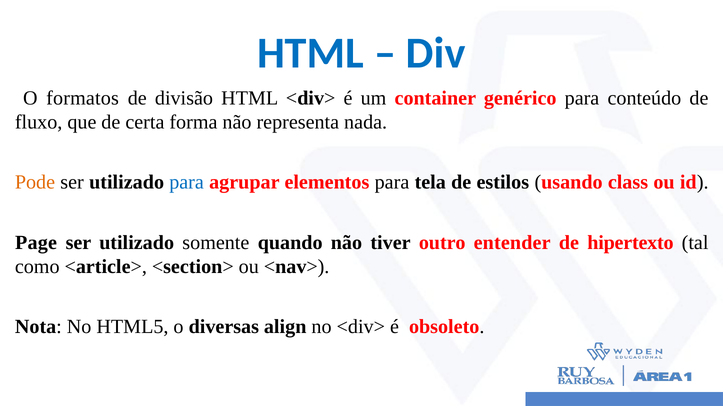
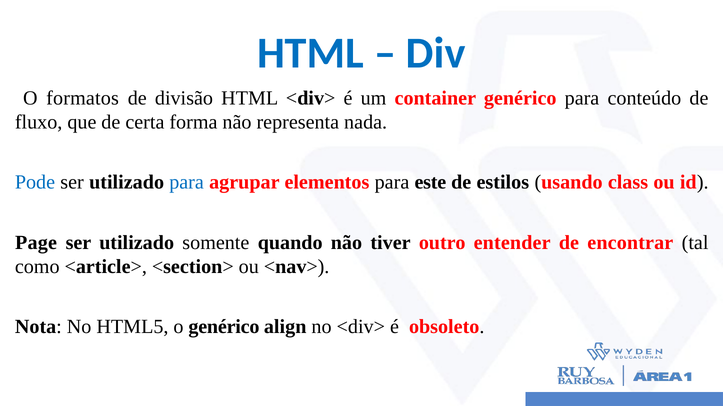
Pode colour: orange -> blue
tela: tela -> este
hipertexto: hipertexto -> encontrar
o diversas: diversas -> genérico
